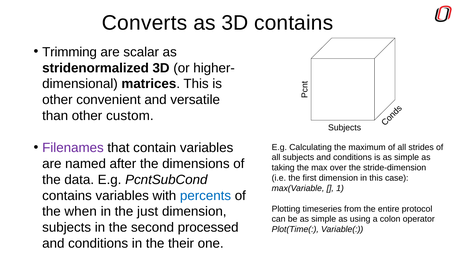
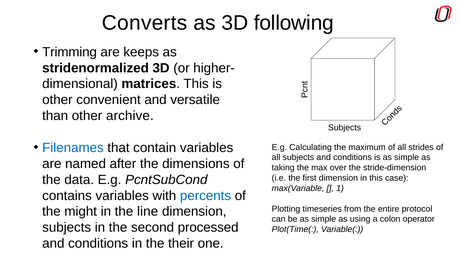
3D contains: contains -> following
scalar: scalar -> keeps
custom: custom -> archive
Filenames colour: purple -> blue
when: when -> might
just: just -> line
